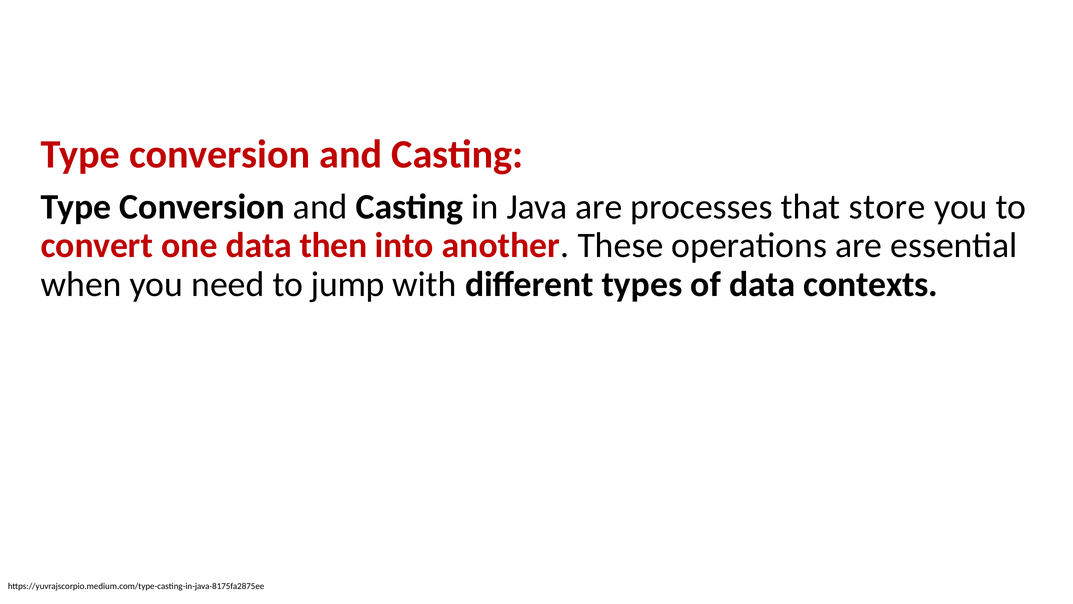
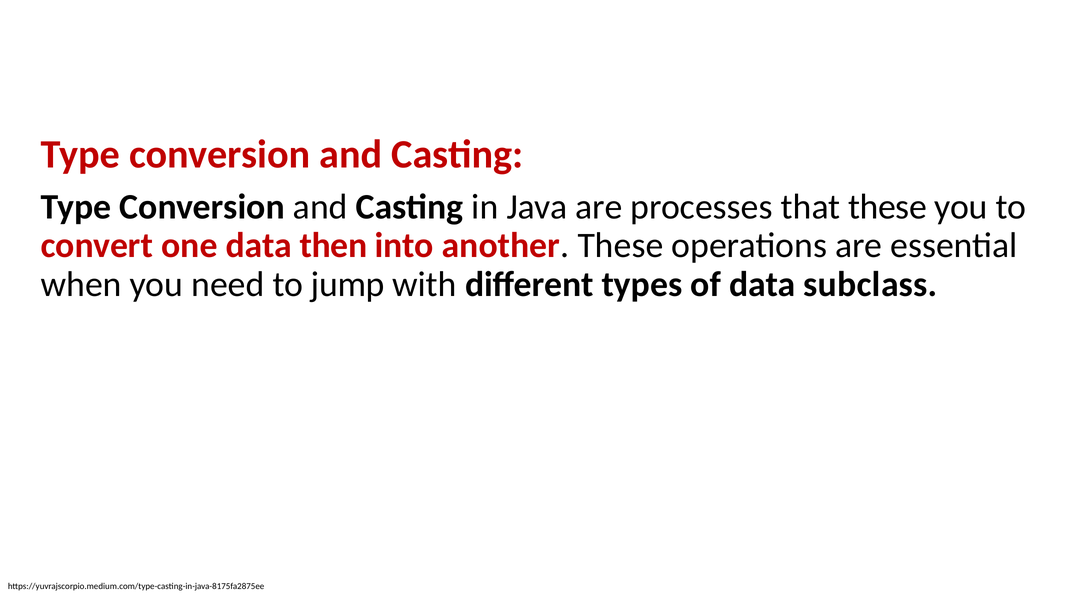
that store: store -> these
contexts: contexts -> subclass
